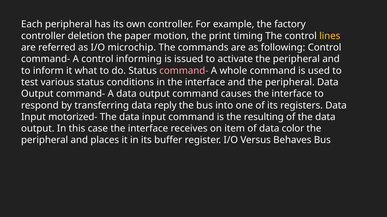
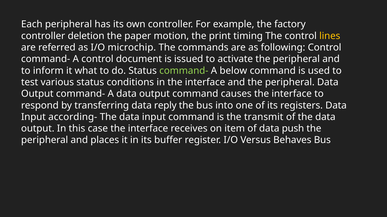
informing: informing -> document
command- at (184, 71) colour: pink -> light green
whole: whole -> below
motorized-: motorized- -> according-
resulting: resulting -> transmit
color: color -> push
